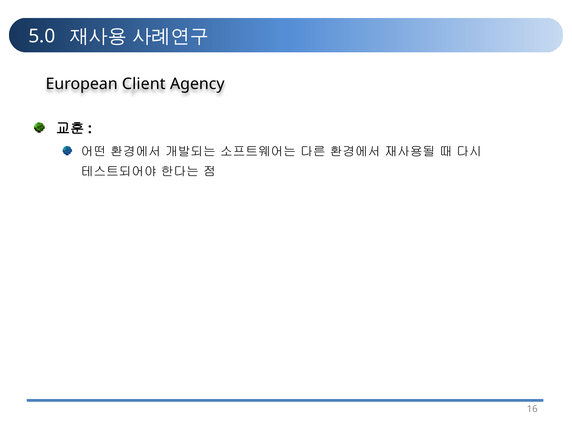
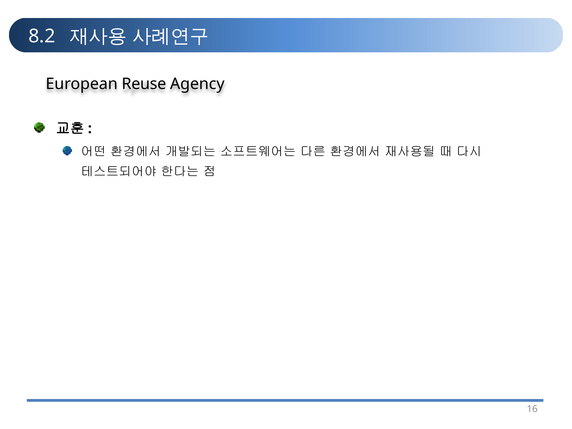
5.0: 5.0 -> 8.2
Client: Client -> Reuse
